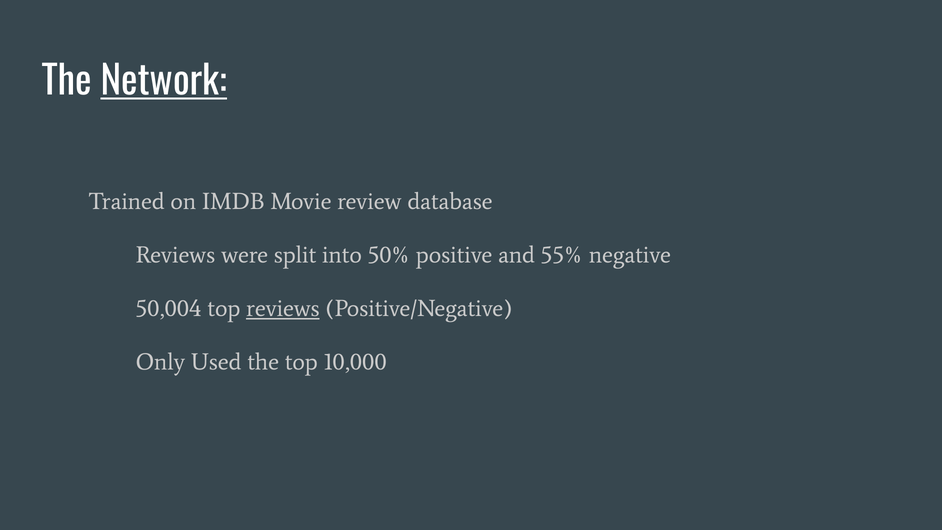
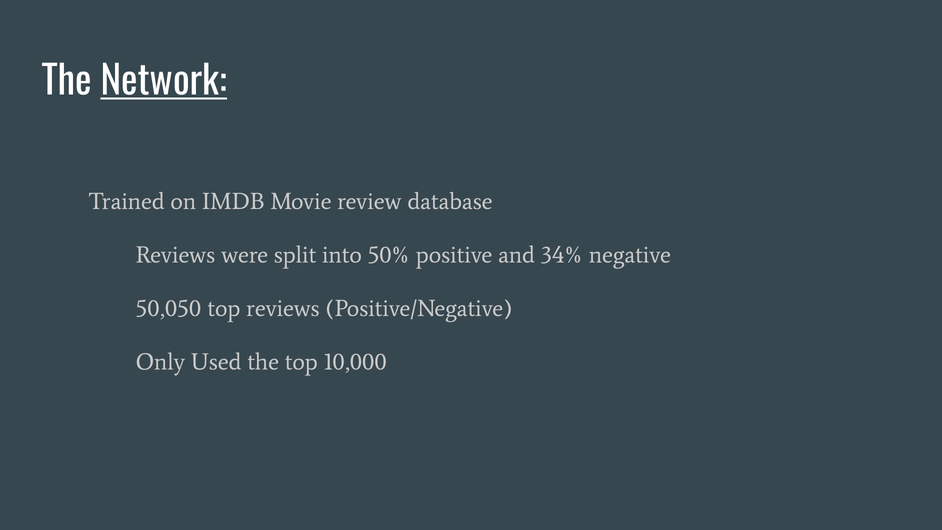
55%: 55% -> 34%
50,004: 50,004 -> 50,050
reviews at (283, 308) underline: present -> none
